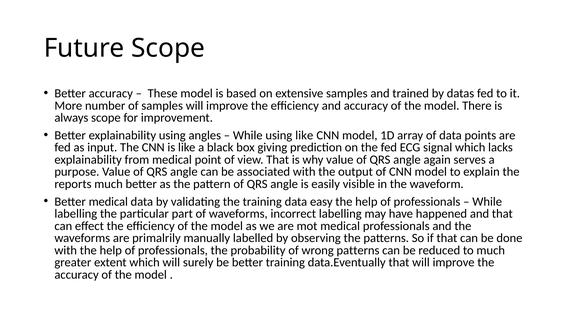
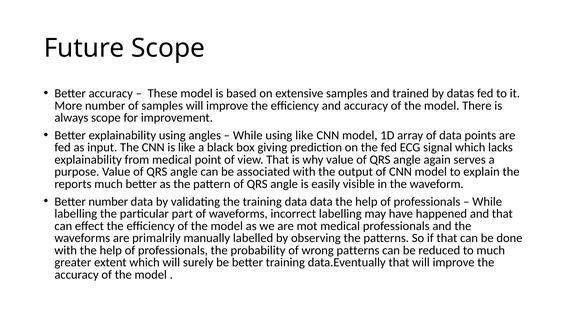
Better medical: medical -> number
data easy: easy -> data
